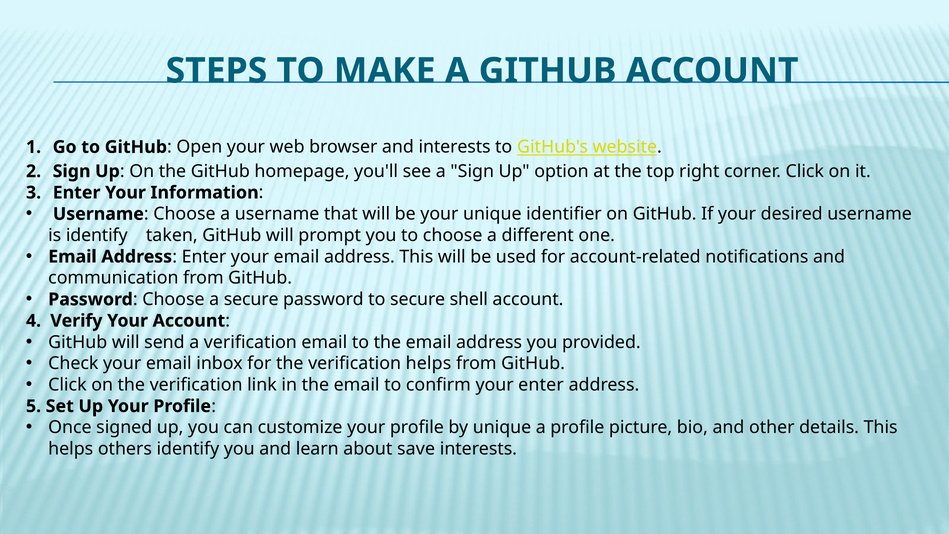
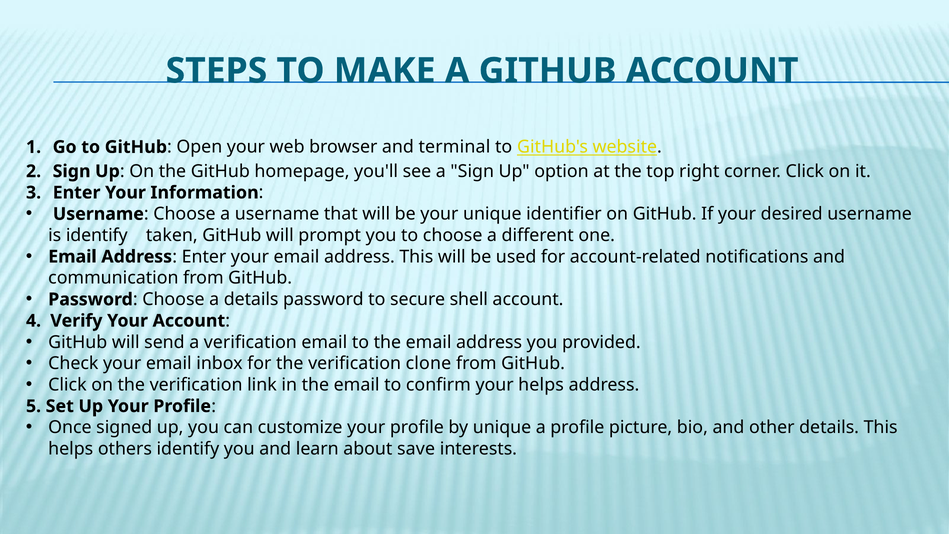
and interests: interests -> terminal
a secure: secure -> details
verification helps: helps -> clone
your enter: enter -> helps
